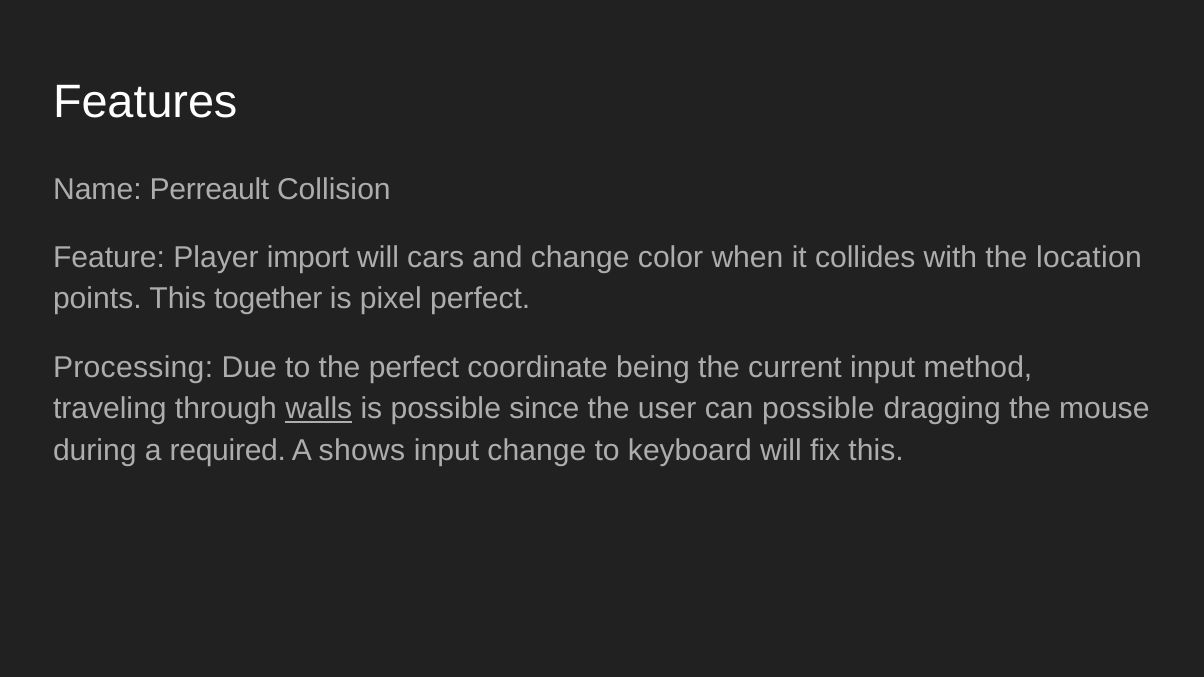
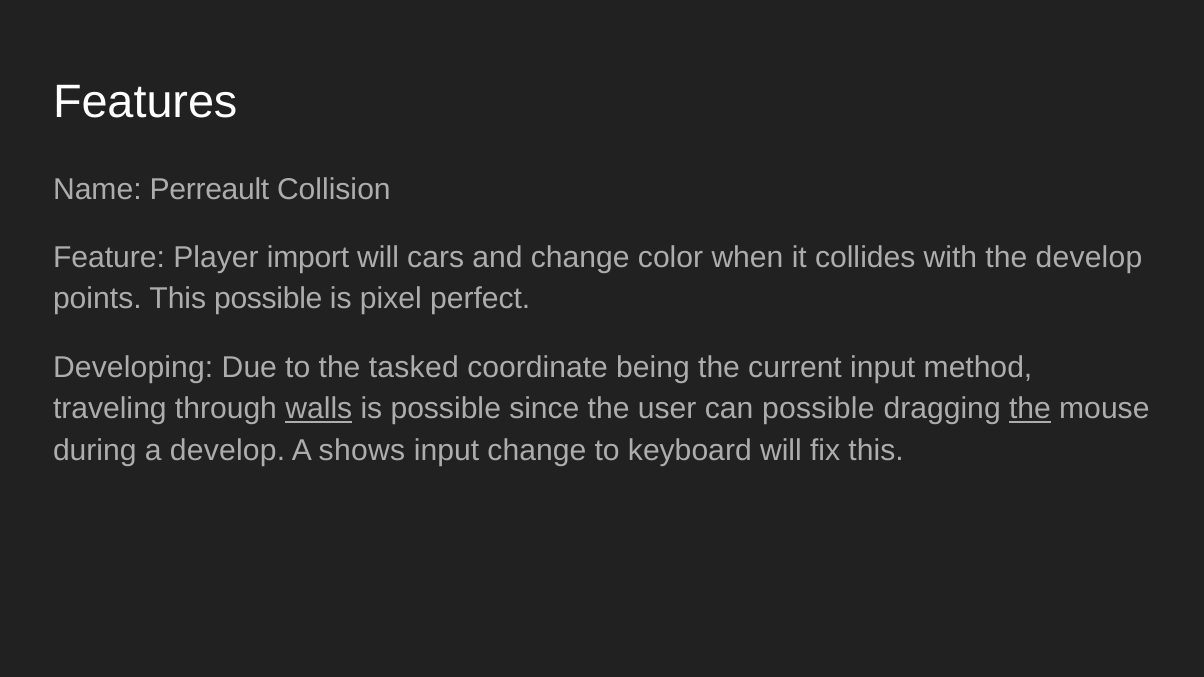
the location: location -> develop
This together: together -> possible
Processing: Processing -> Developing
the perfect: perfect -> tasked
the at (1030, 409) underline: none -> present
a required: required -> develop
